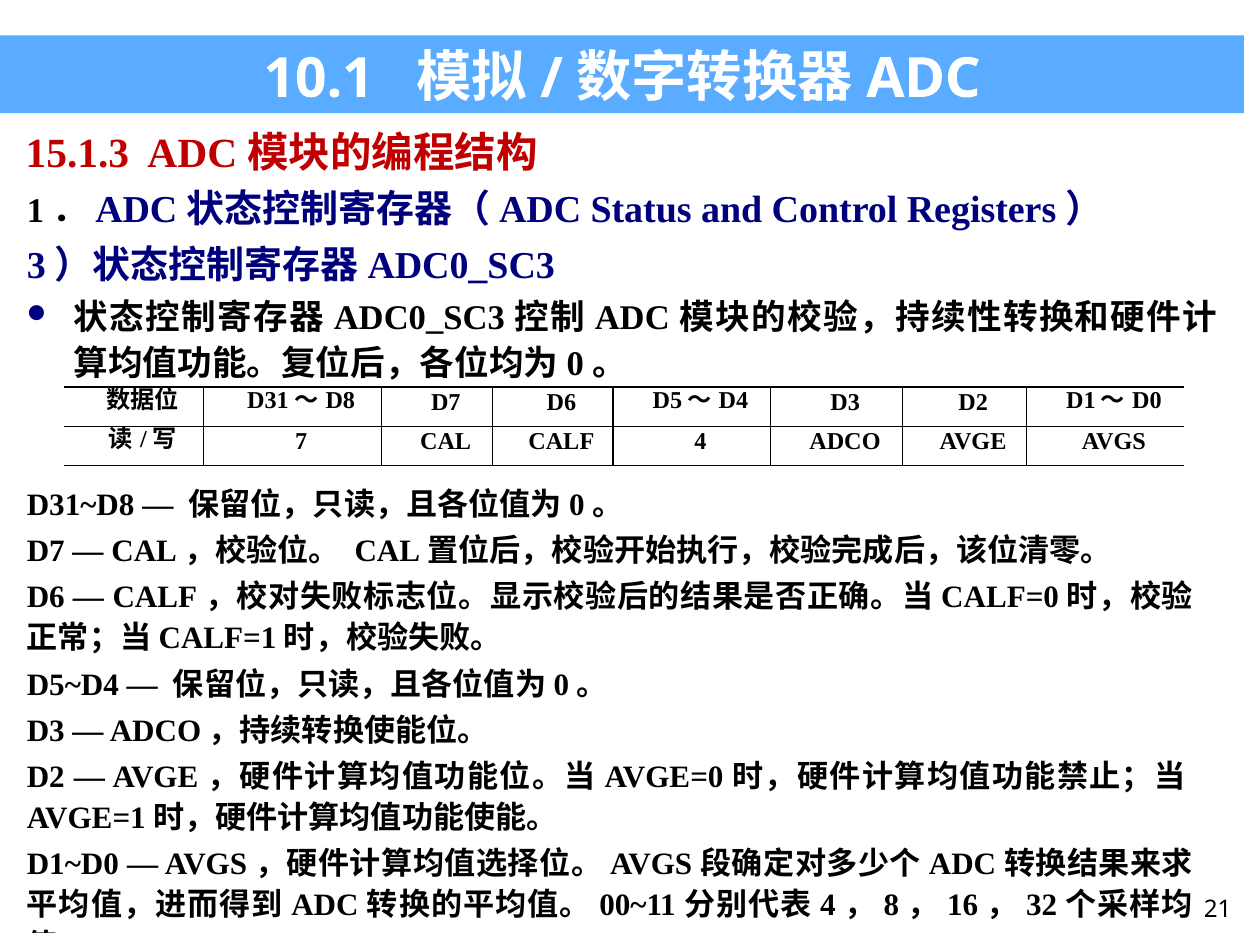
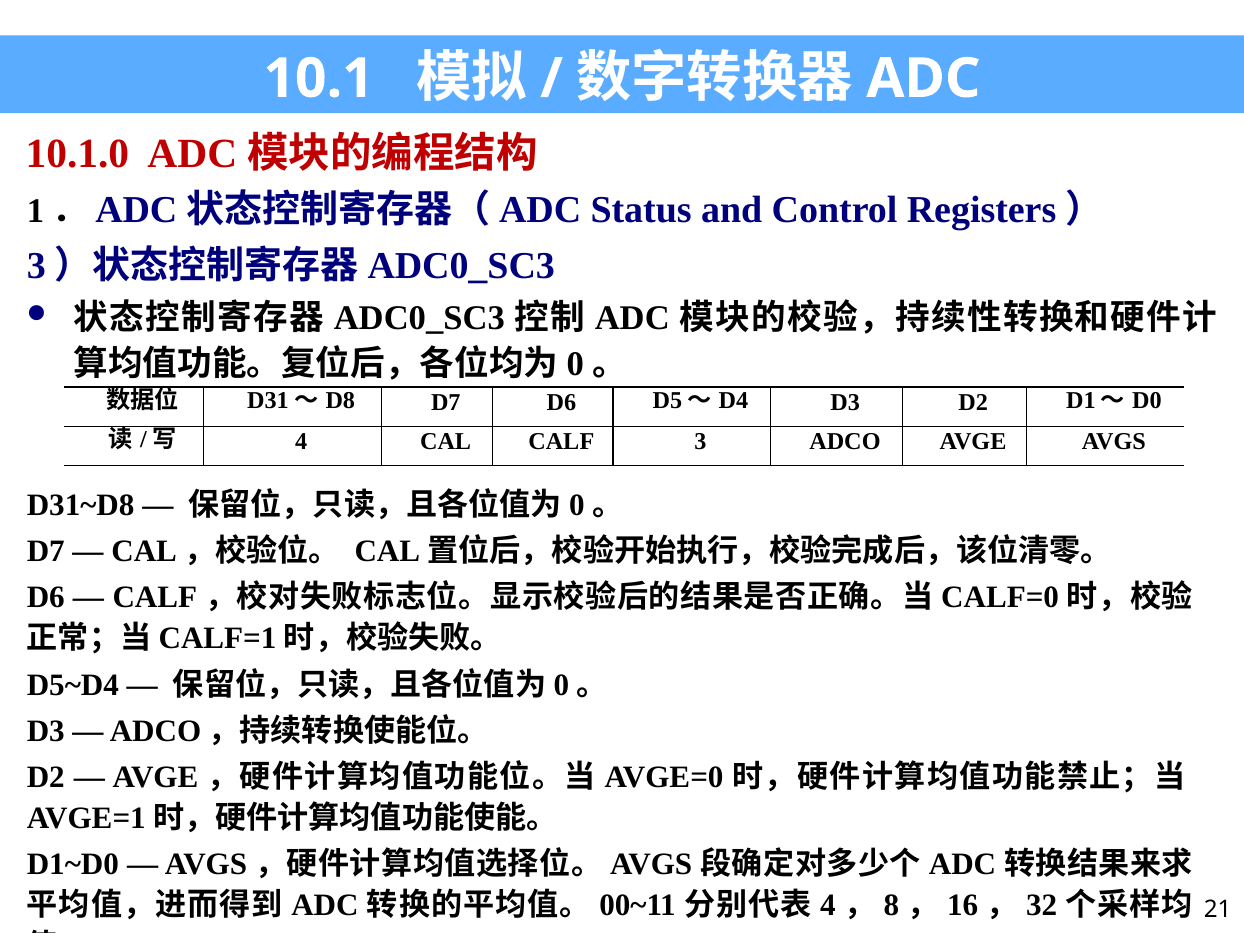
15.1.3: 15.1.3 -> 10.1.0
7 at (301, 441): 7 -> 4
CALF 4: 4 -> 3
